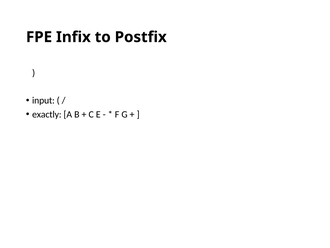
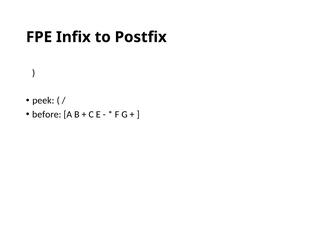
input: input -> peek
exactly: exactly -> before
